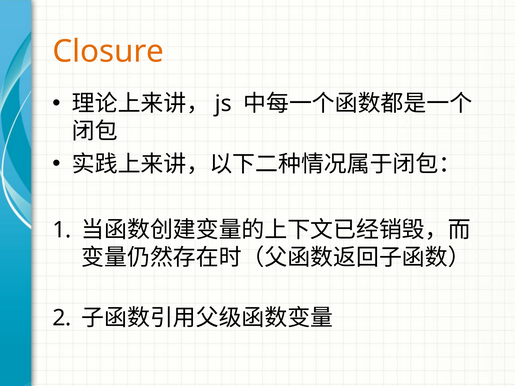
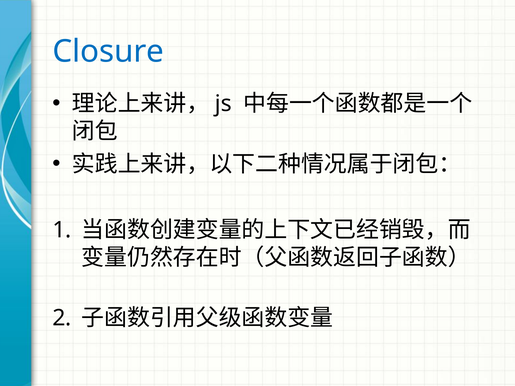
Closure colour: orange -> blue
